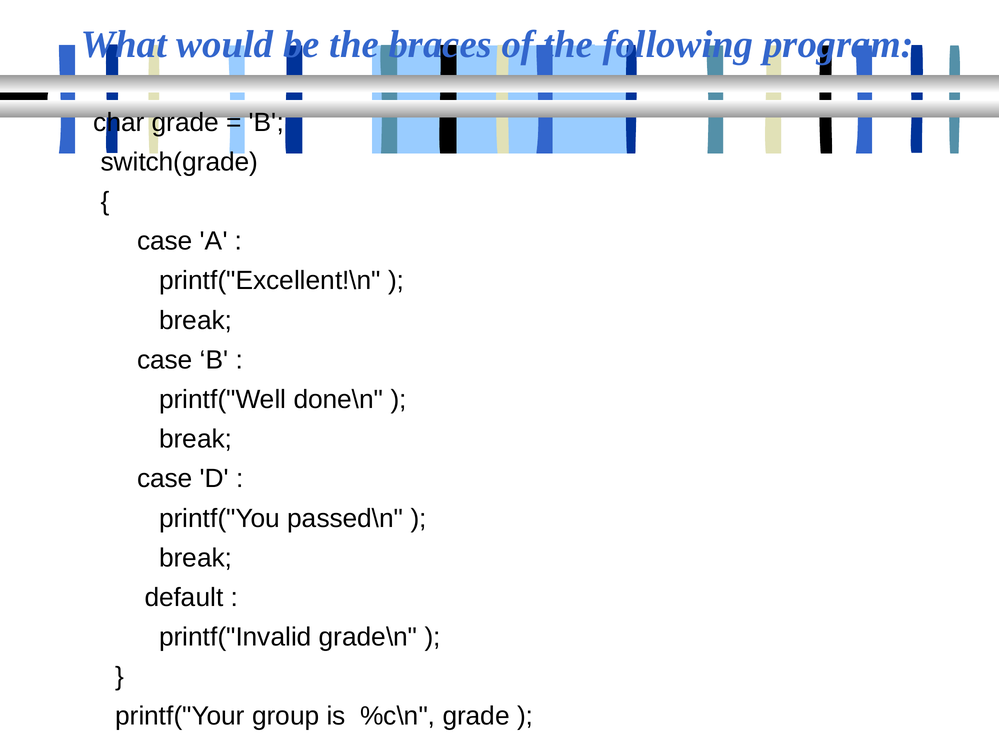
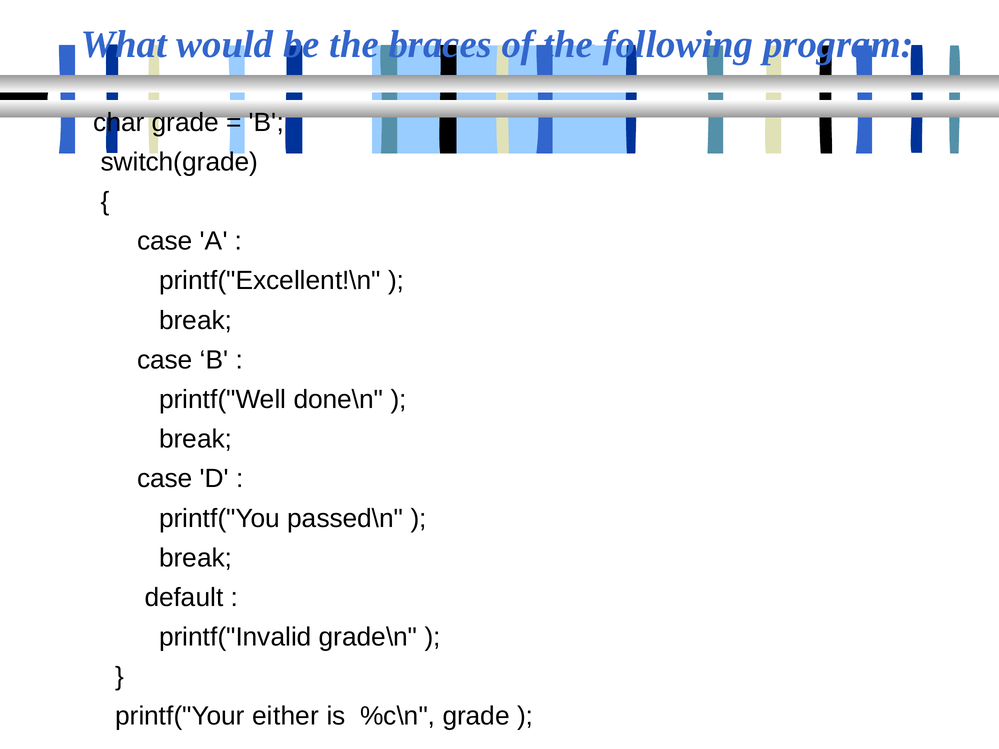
group: group -> either
